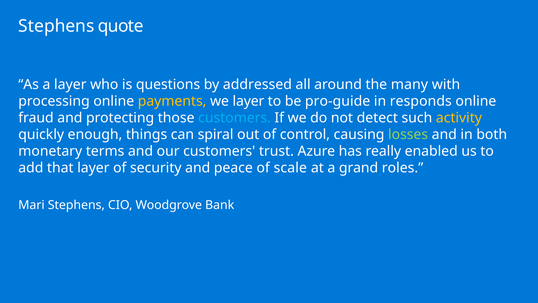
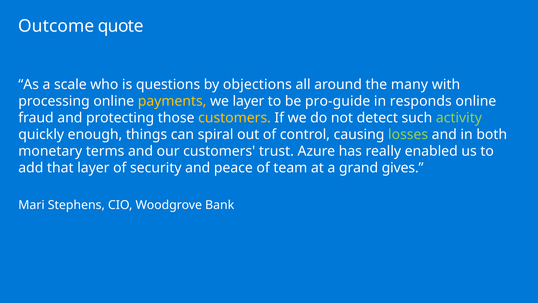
Stephens at (56, 26): Stephens -> Outcome
a layer: layer -> scale
addressed: addressed -> objections
customers at (235, 118) colour: light blue -> yellow
activity colour: yellow -> light green
scale: scale -> team
roles: roles -> gives
